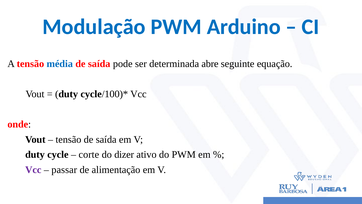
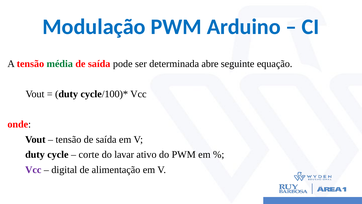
média colour: blue -> green
dizer: dizer -> lavar
passar: passar -> digital
